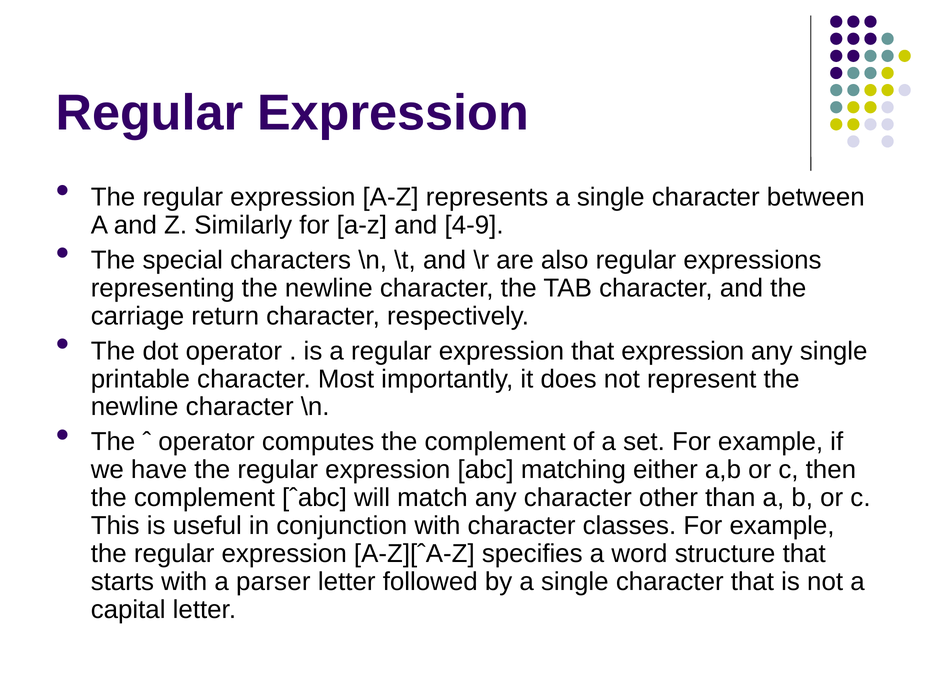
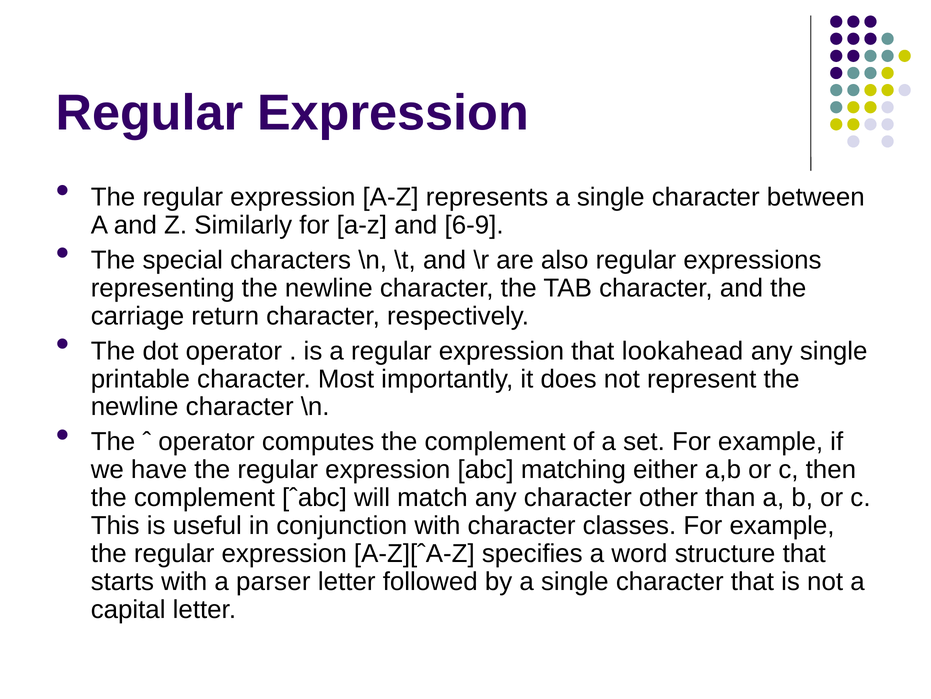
4-9: 4-9 -> 6-9
that expression: expression -> lookahead
